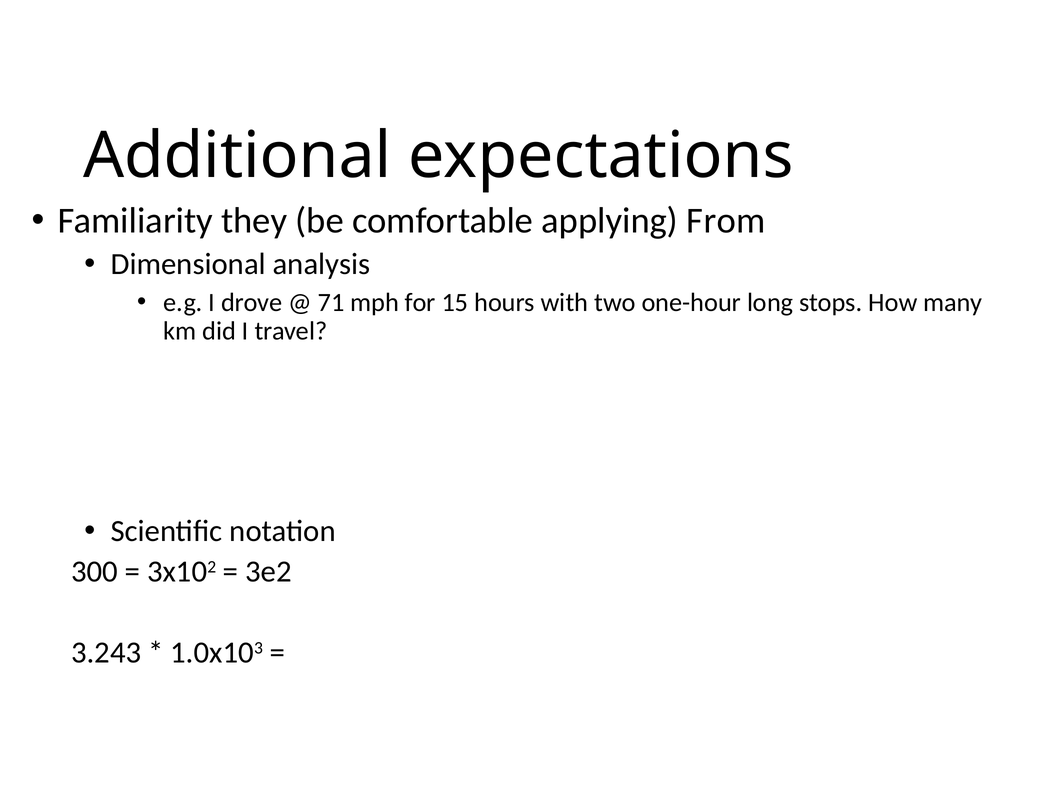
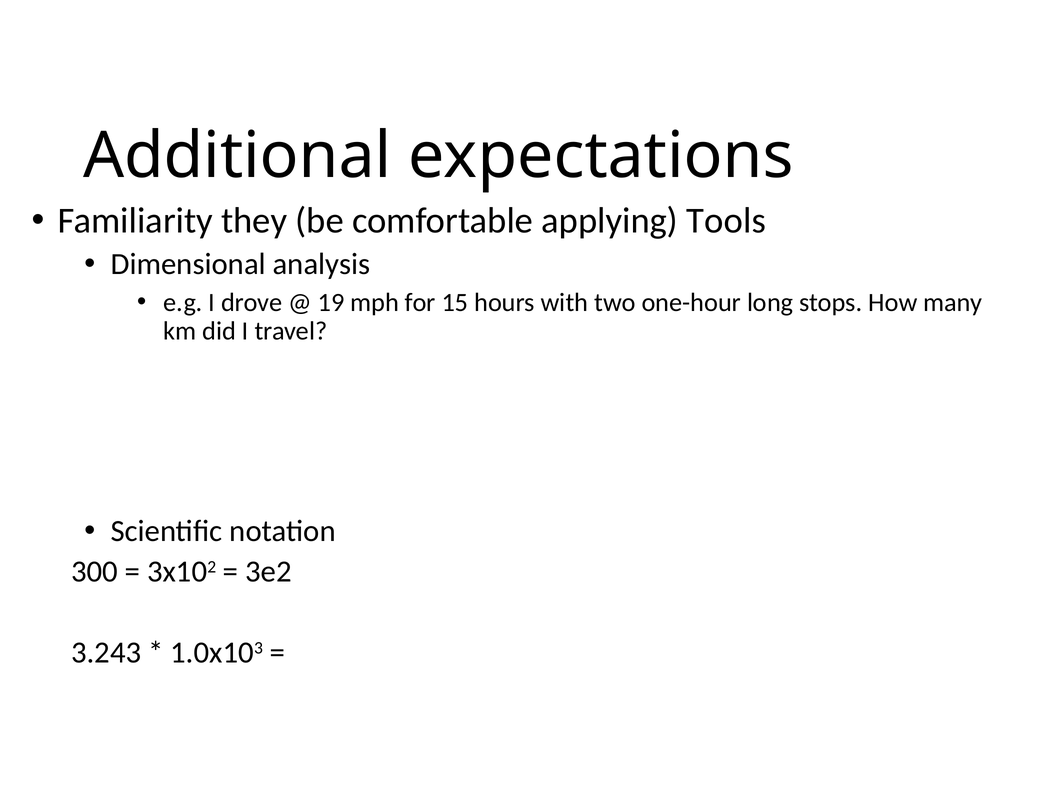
From: From -> Tools
71: 71 -> 19
